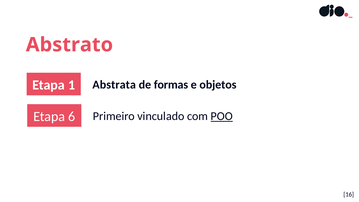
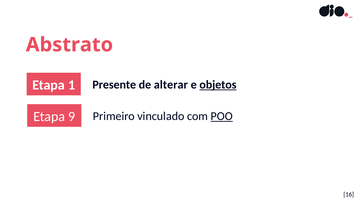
Abstrata: Abstrata -> Presente
formas: formas -> alterar
objetos underline: none -> present
6: 6 -> 9
